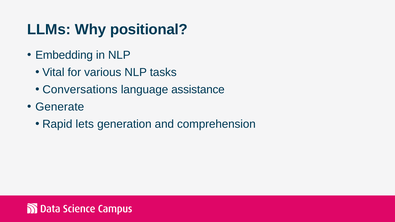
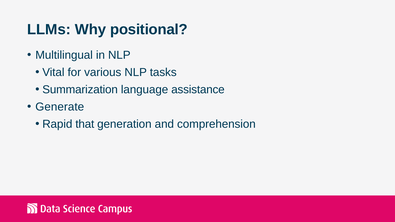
Embedding: Embedding -> Multilingual
Conversations: Conversations -> Summarization
lets: lets -> that
